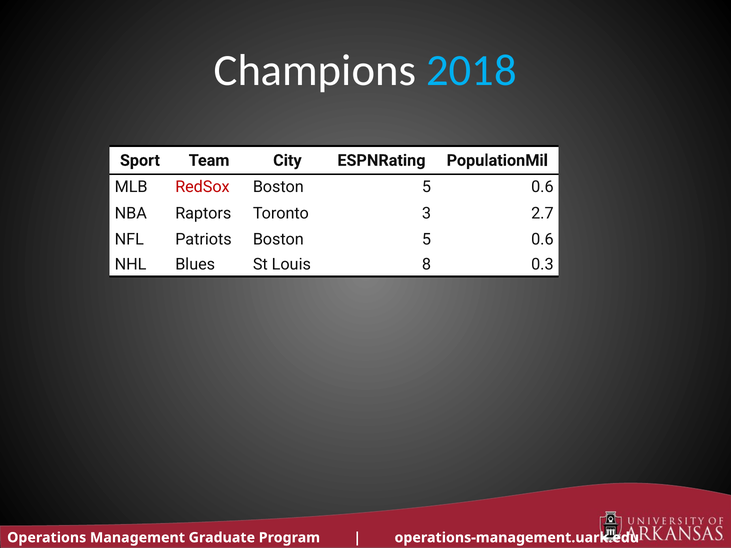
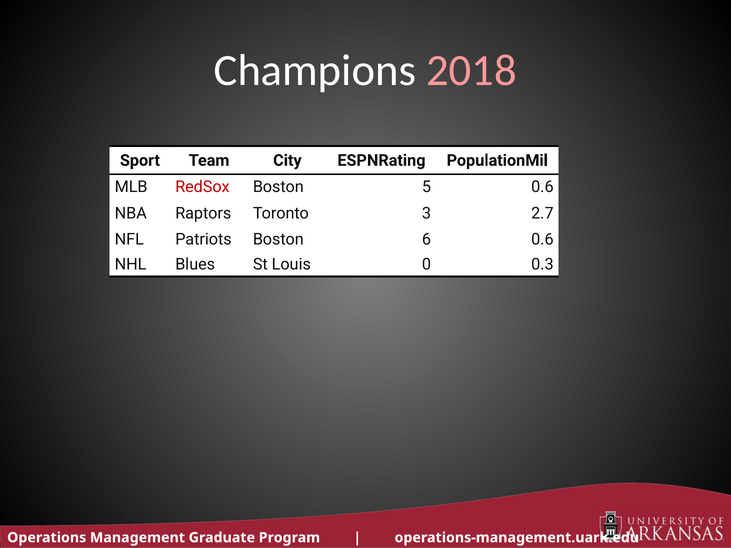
2018 colour: light blue -> pink
Patriots Boston 5: 5 -> 6
8: 8 -> 0
